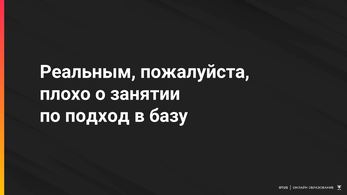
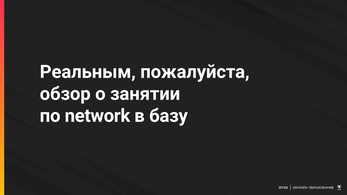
плохо: плохо -> обзор
подход: подход -> network
